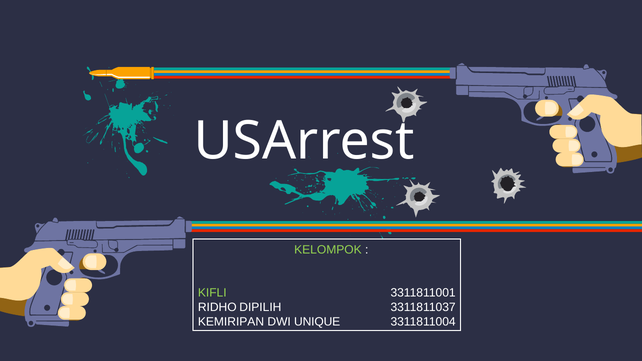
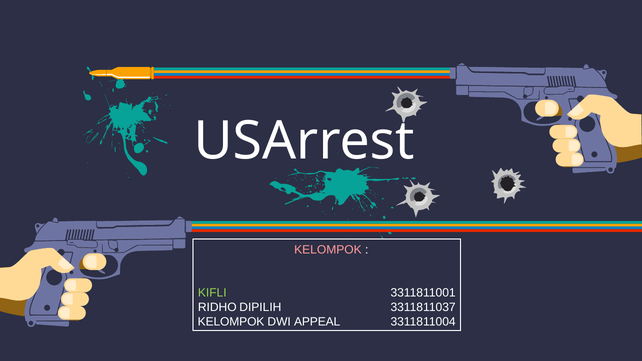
KELOMPOK at (328, 250) colour: light green -> pink
KEMIRIPAN at (231, 322): KEMIRIPAN -> KELOMPOK
UNIQUE: UNIQUE -> APPEAL
